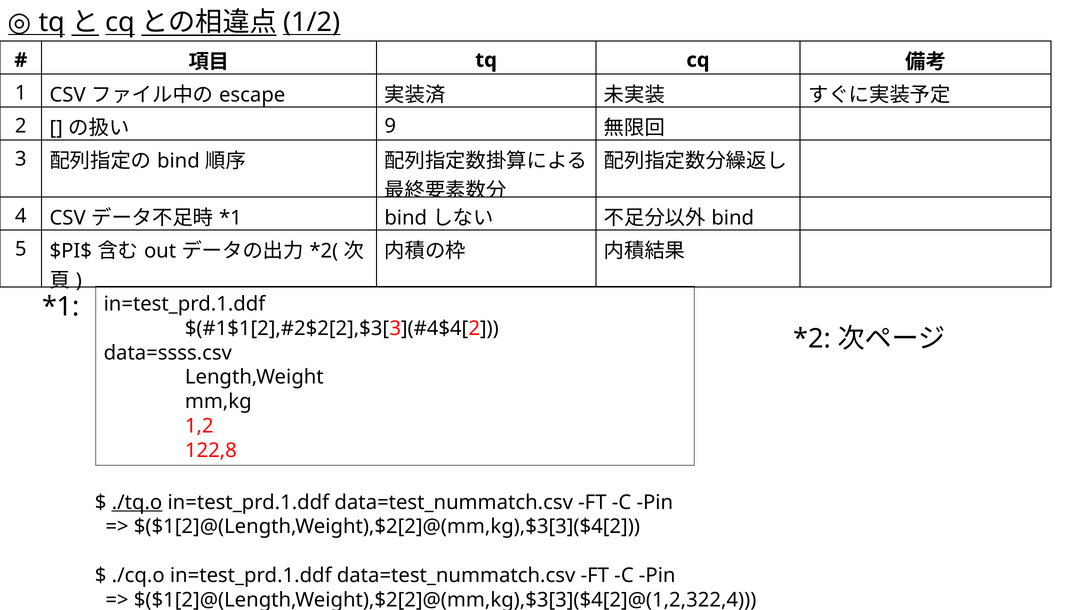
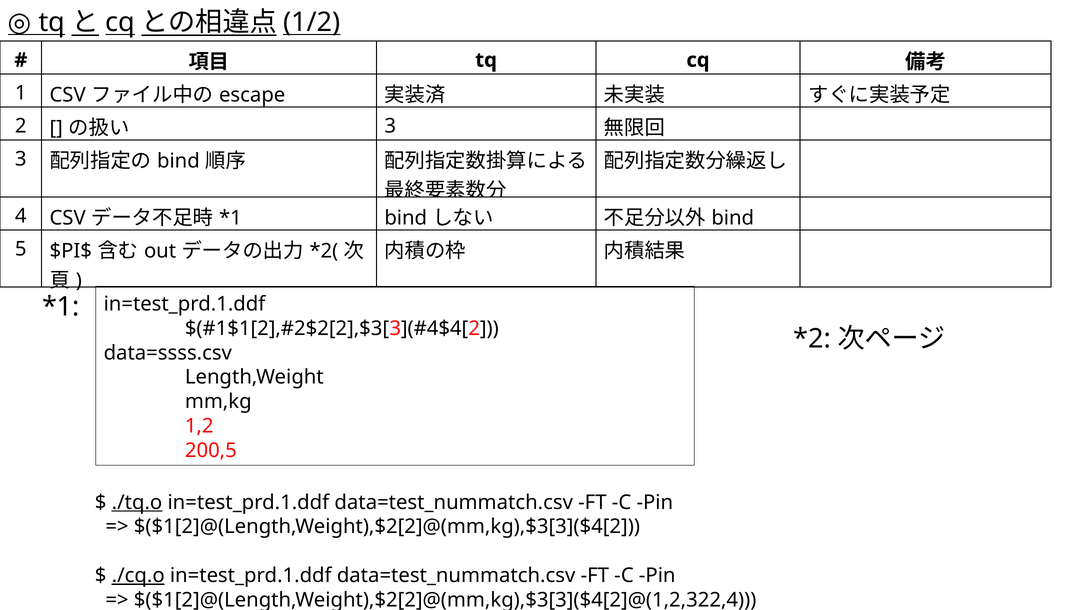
9 at (390, 126): 9 -> 3
122,8: 122,8 -> 200,5
./cq.o underline: none -> present
